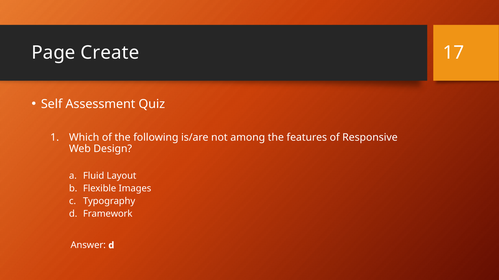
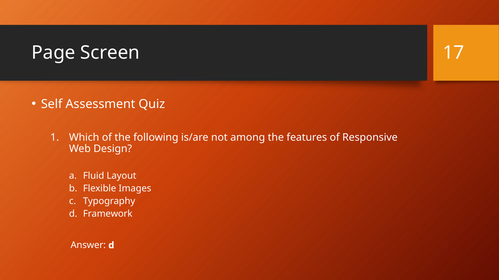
Create: Create -> Screen
